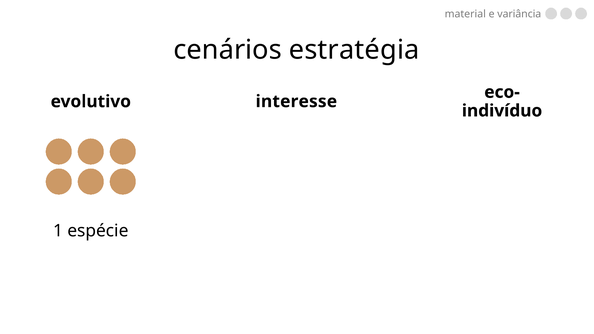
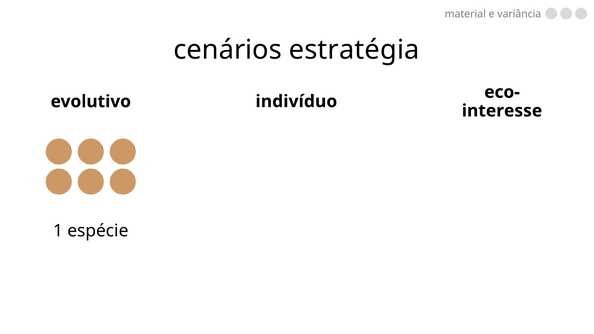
interesse: interesse -> indivíduo
indivíduo: indivíduo -> interesse
